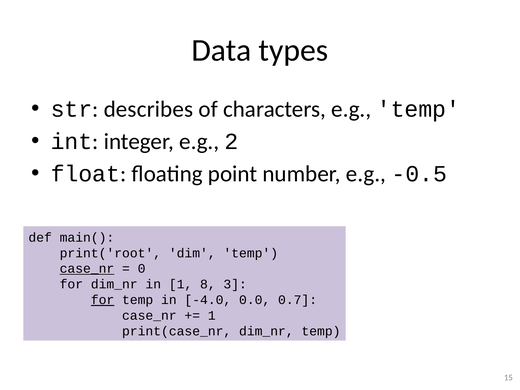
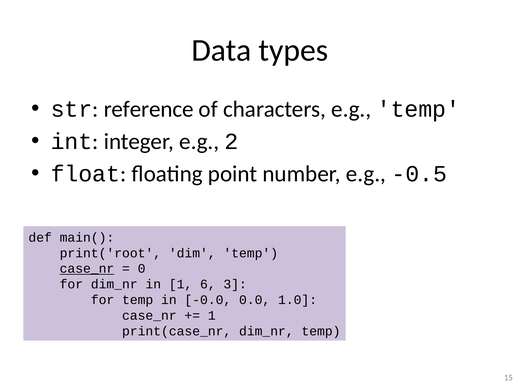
describes: describes -> reference
8: 8 -> 6
for at (103, 300) underline: present -> none
-4.0: -4.0 -> -0.0
0.7: 0.7 -> 1.0
